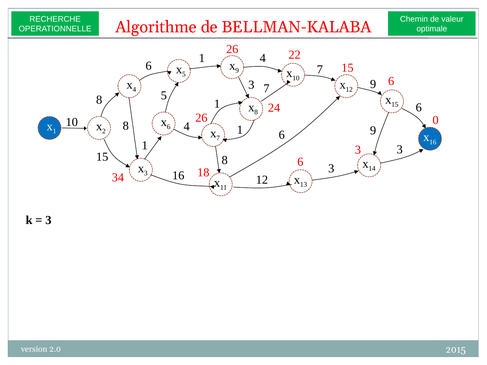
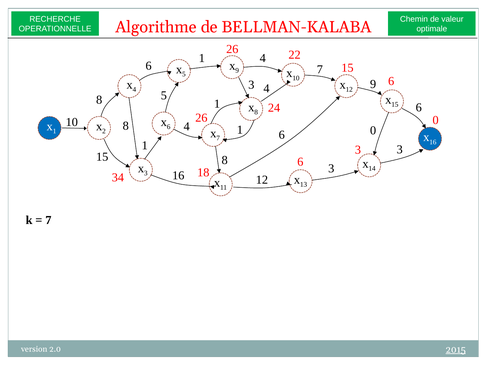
3 7: 7 -> 4
6 9: 9 -> 0
3 at (48, 220): 3 -> 7
2015 underline: none -> present
